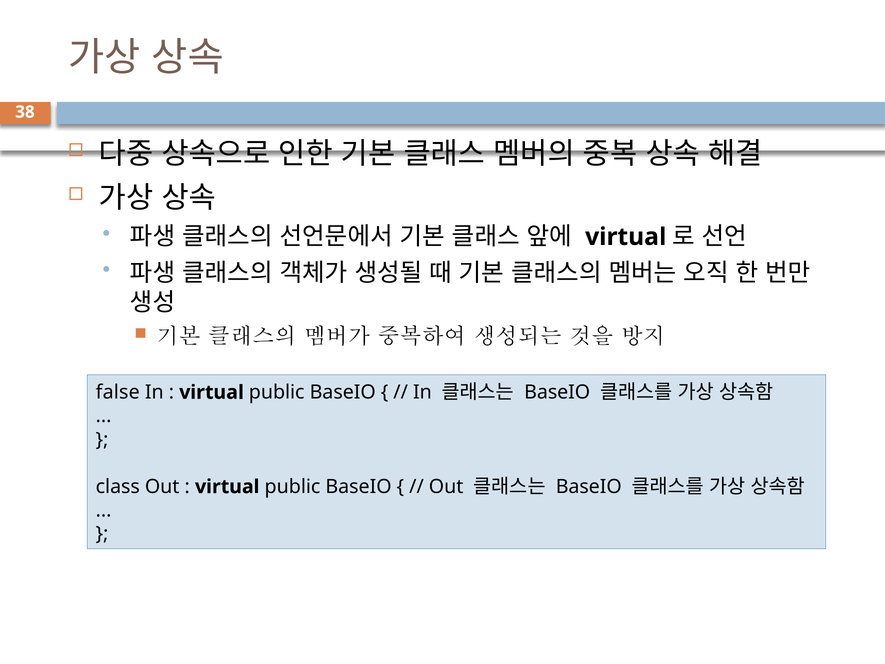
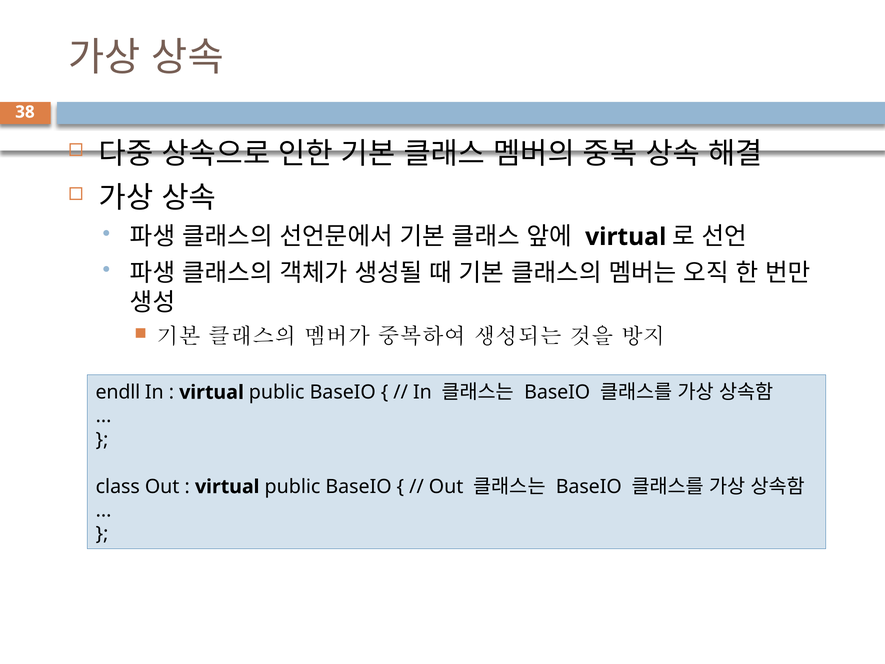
false: false -> endll
